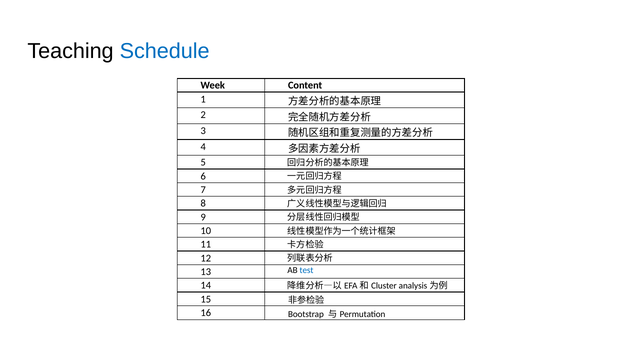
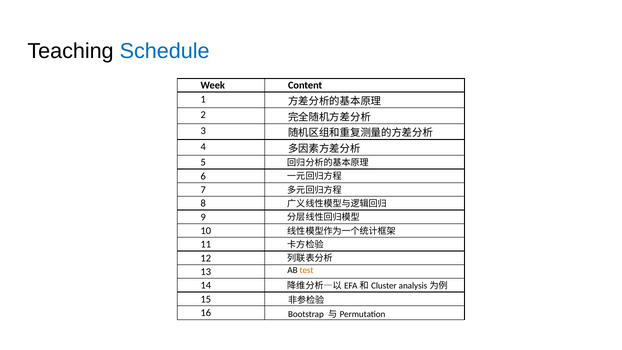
test colour: blue -> orange
